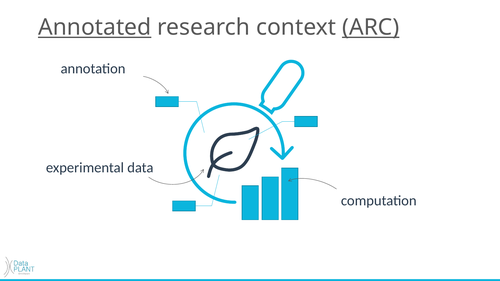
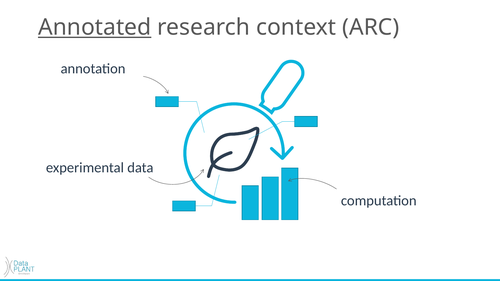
ARC underline: present -> none
